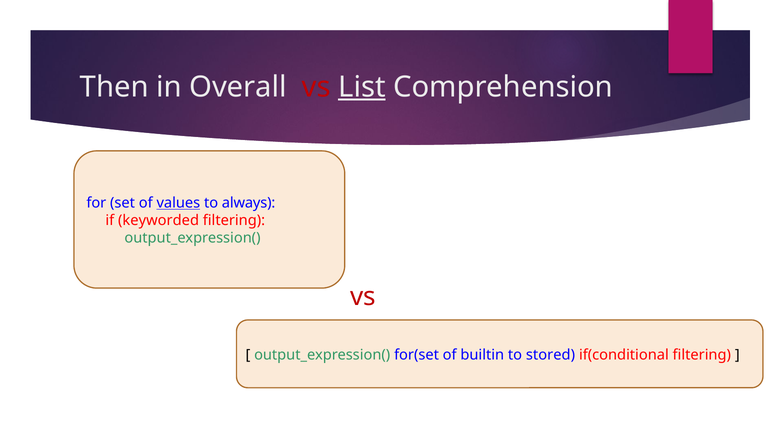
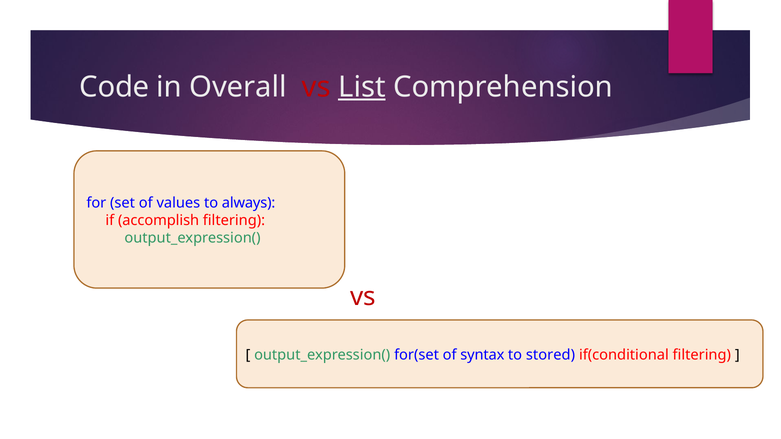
Then: Then -> Code
values underline: present -> none
keyworded: keyworded -> accomplish
builtin: builtin -> syntax
